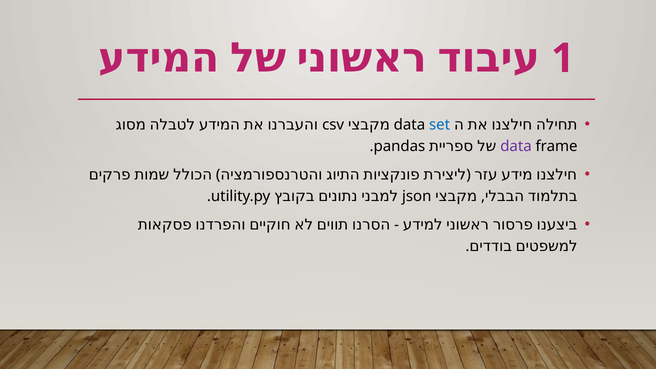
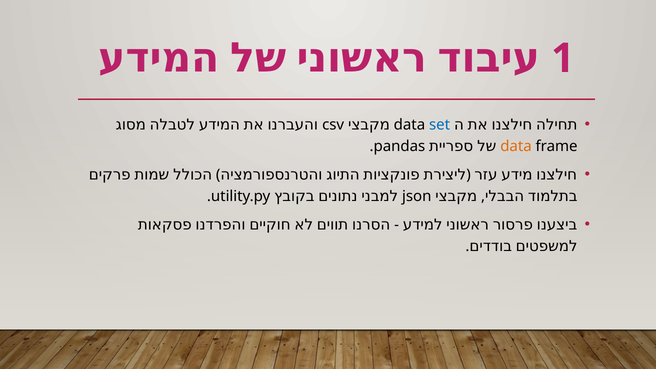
data at (516, 146) colour: purple -> orange
